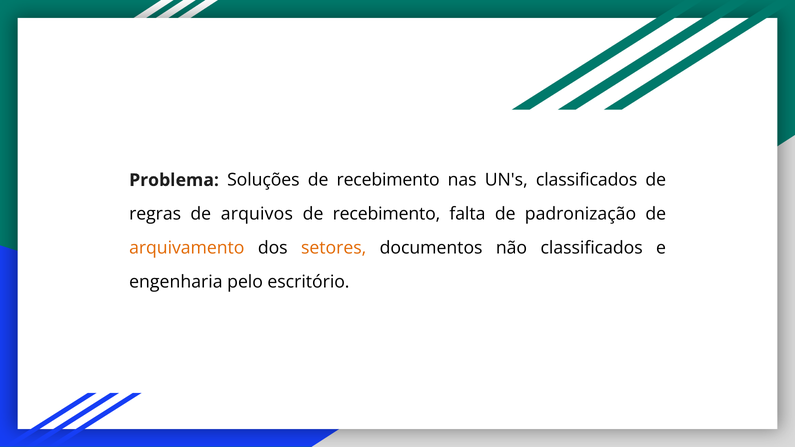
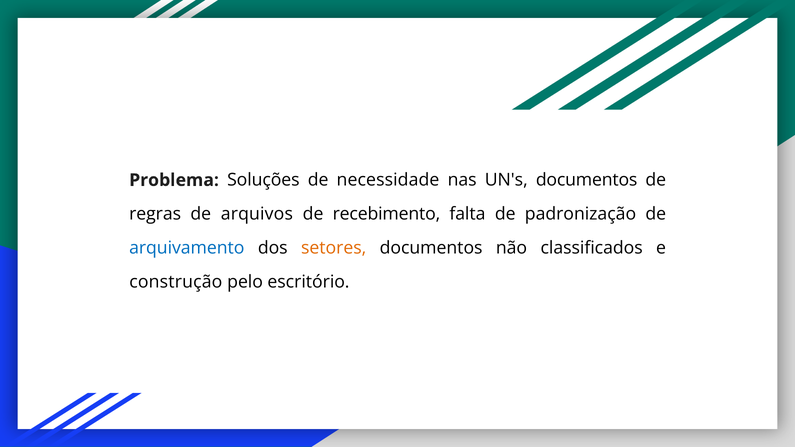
recebimento at (388, 180): recebimento -> necessidade
UN's classificados: classificados -> documentos
arquivamento colour: orange -> blue
engenharia: engenharia -> construção
